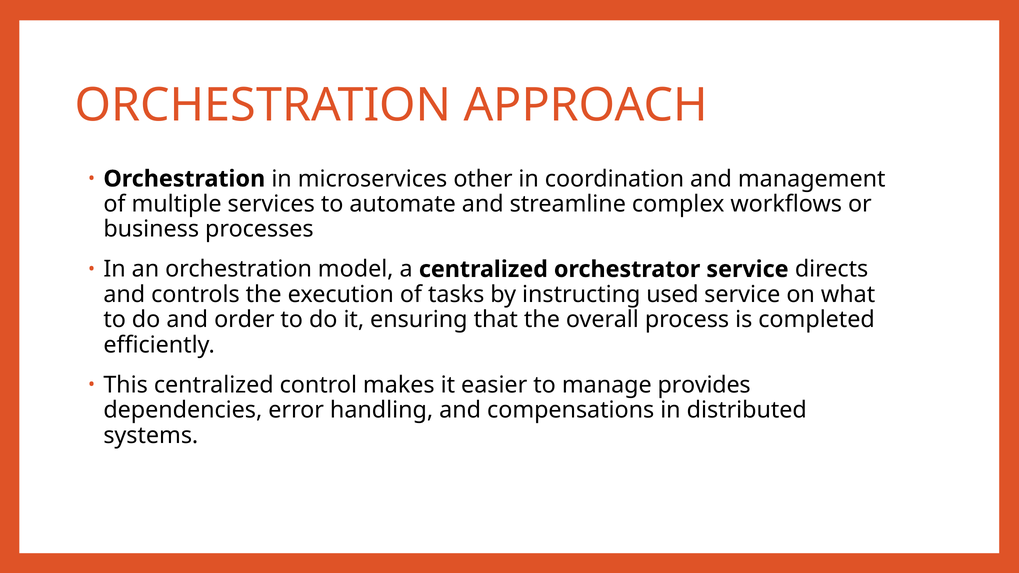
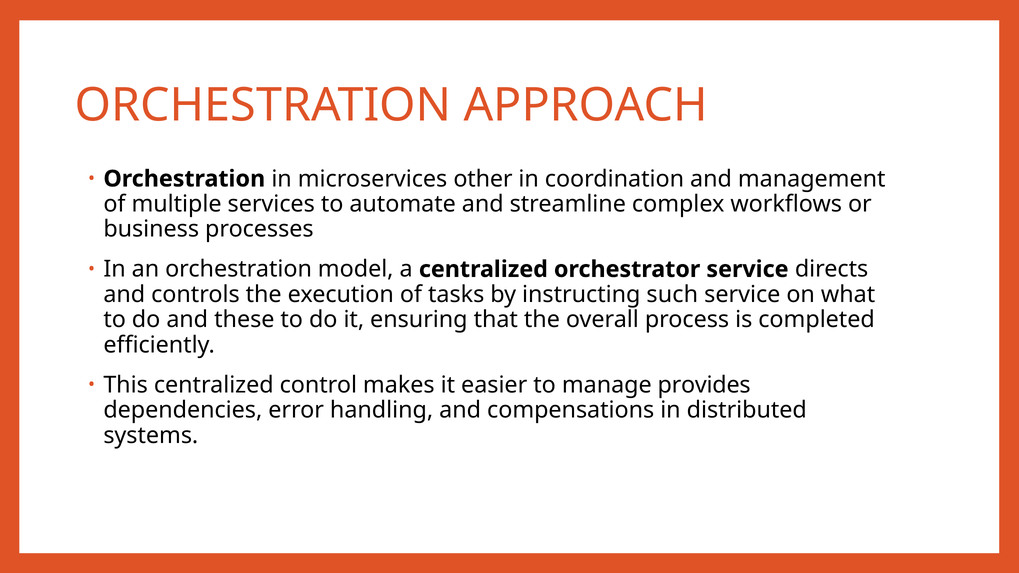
used: used -> such
order: order -> these
